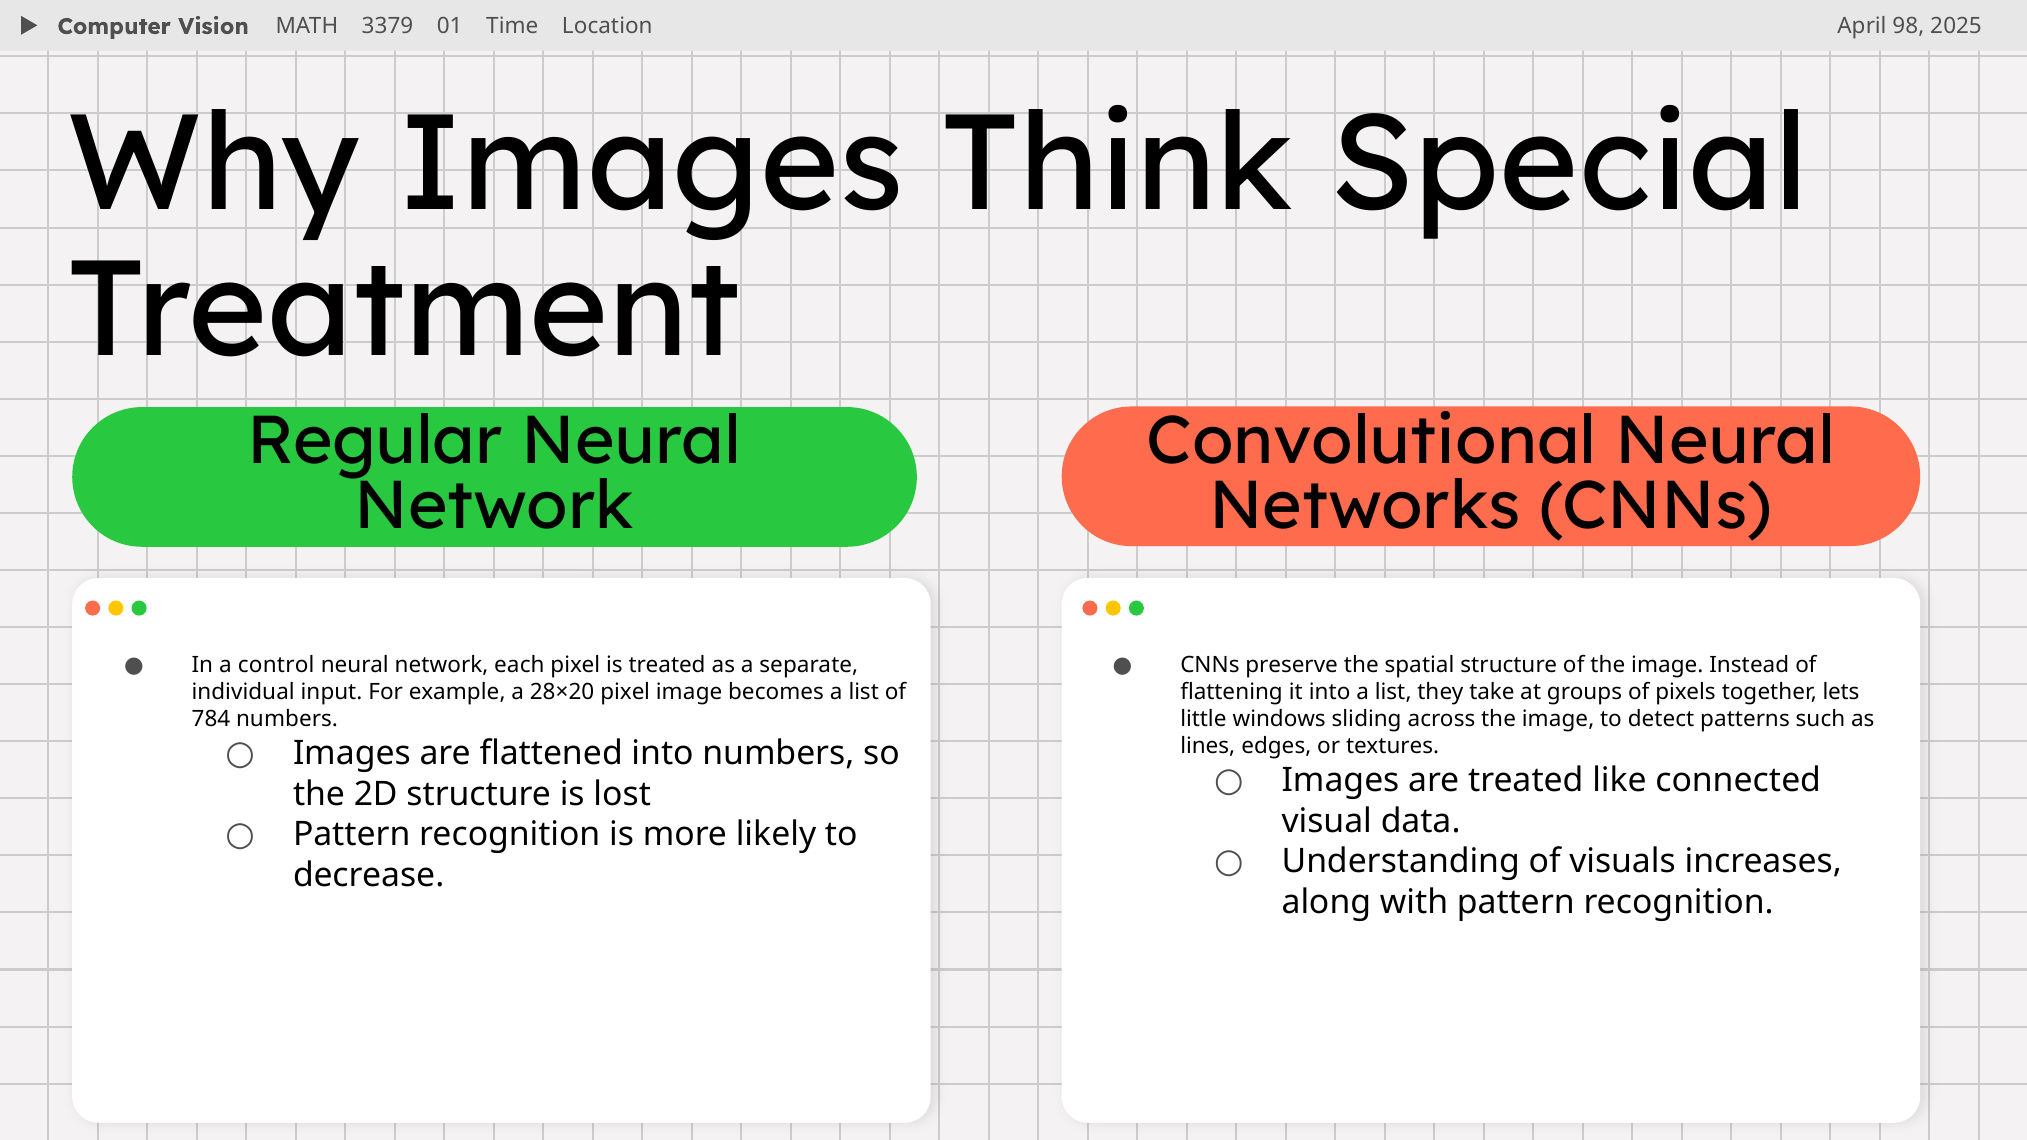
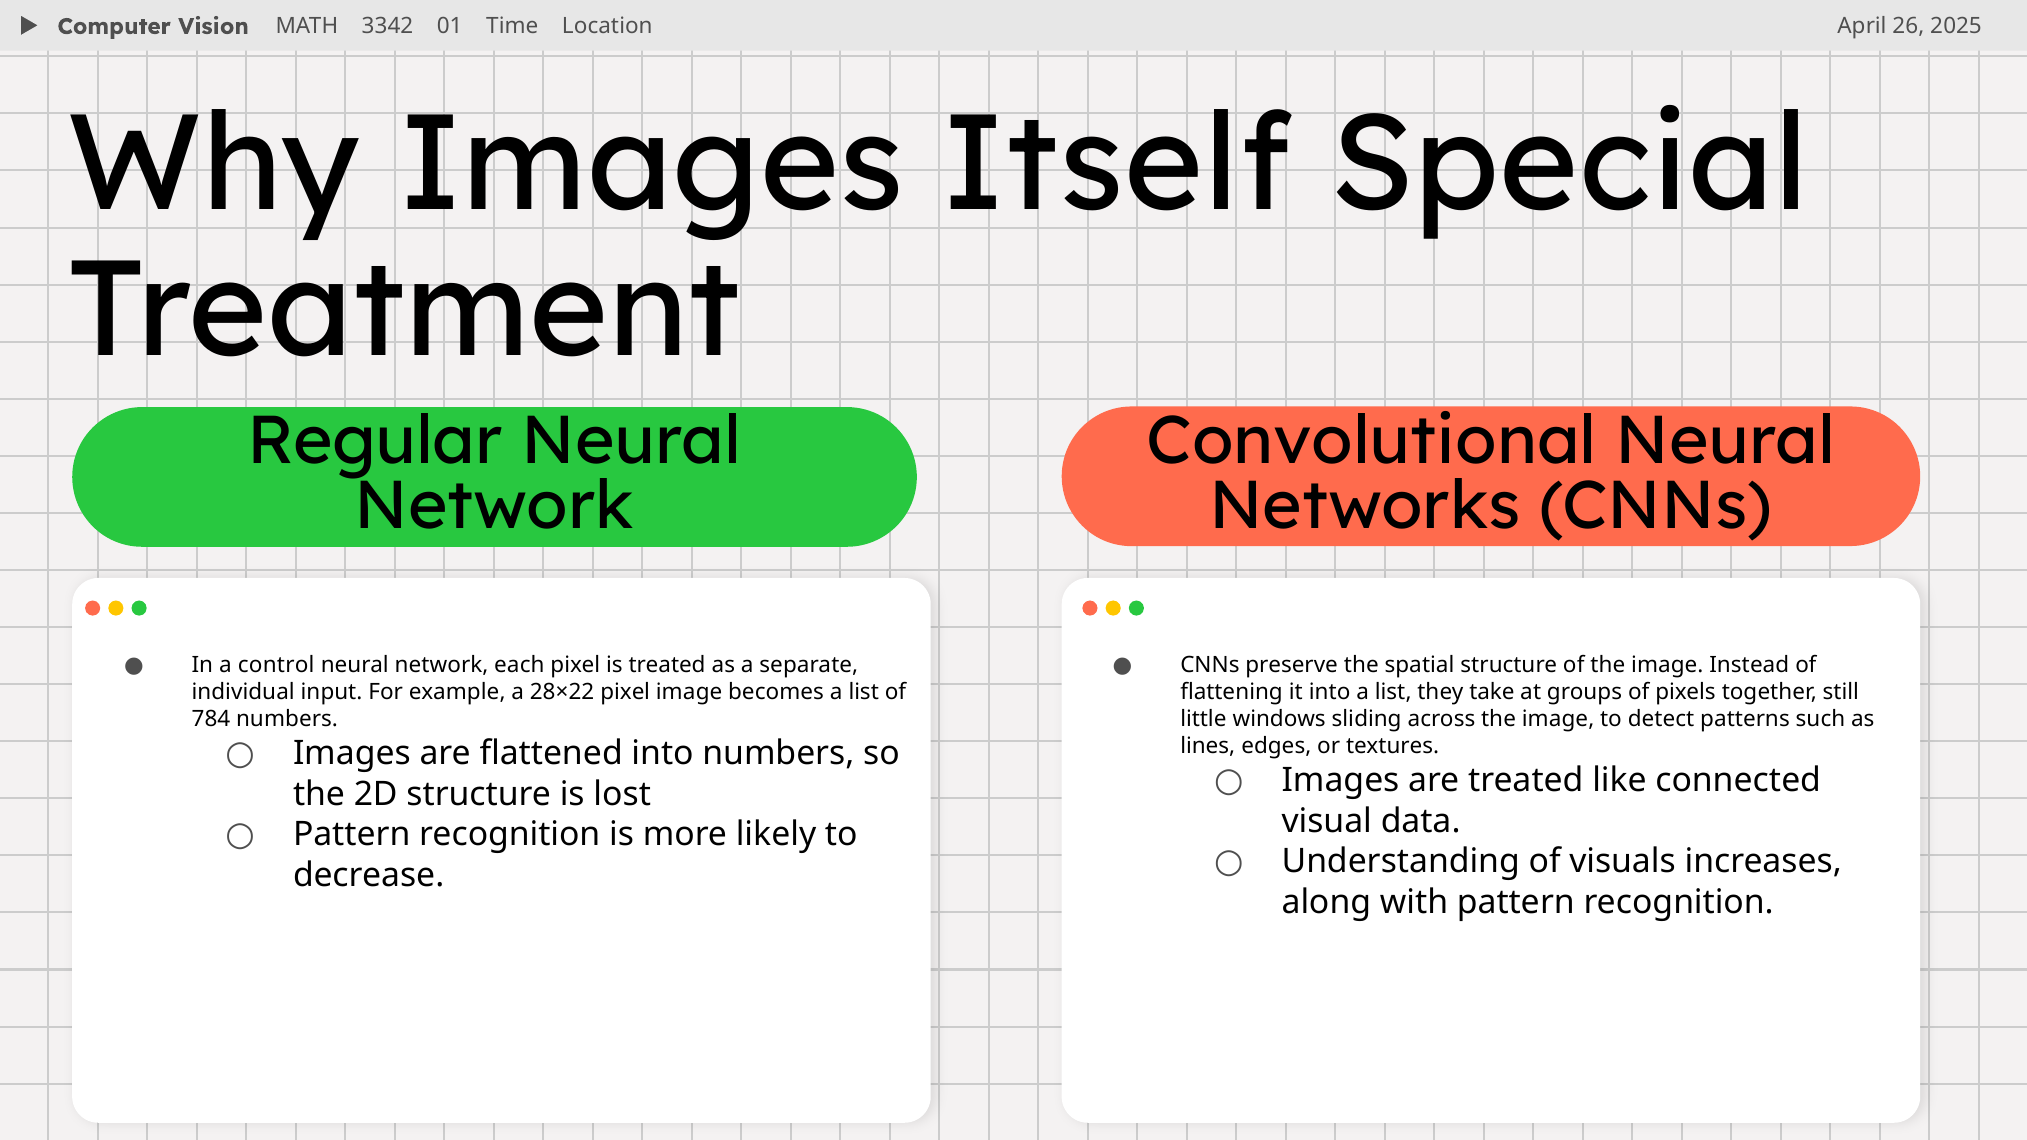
3379: 3379 -> 3342
98: 98 -> 26
Think: Think -> Itself
28×20: 28×20 -> 28×22
lets: lets -> still
